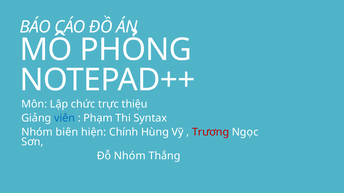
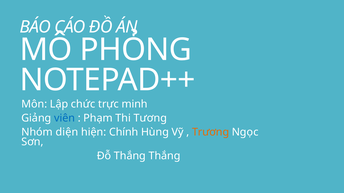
thiệu: thiệu -> minh
Syntax: Syntax -> Tương
biên: biên -> diện
Trương colour: red -> orange
Đỗ Nhóm: Nhóm -> Thắng
